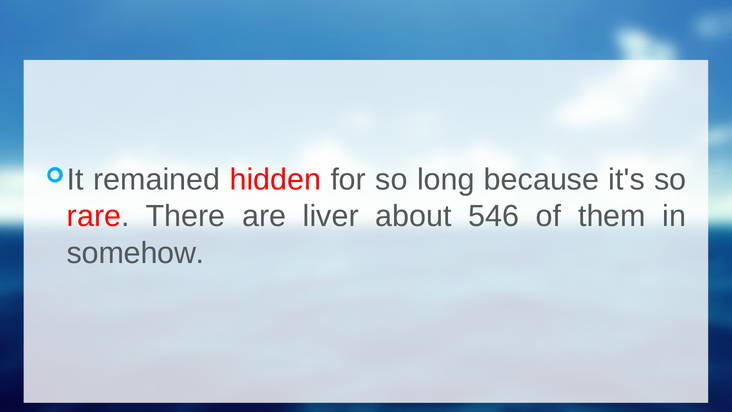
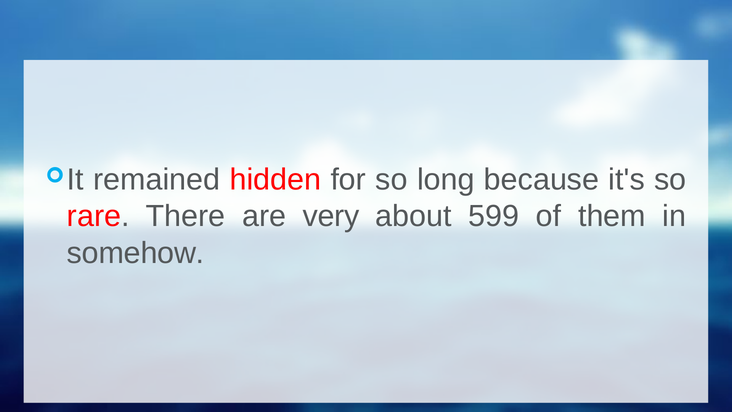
liver: liver -> very
546: 546 -> 599
